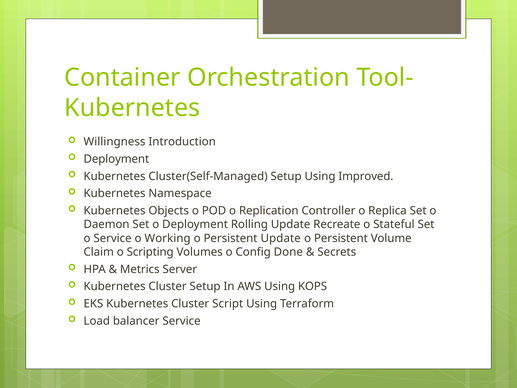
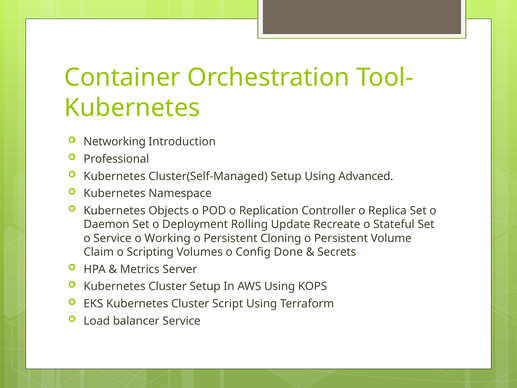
Willingness: Willingness -> Networking
Deployment at (116, 159): Deployment -> Professional
Improved: Improved -> Advanced
Persistent Update: Update -> Cloning
